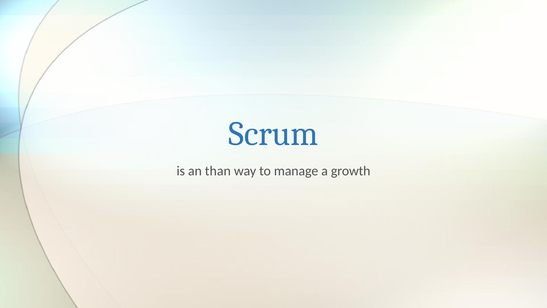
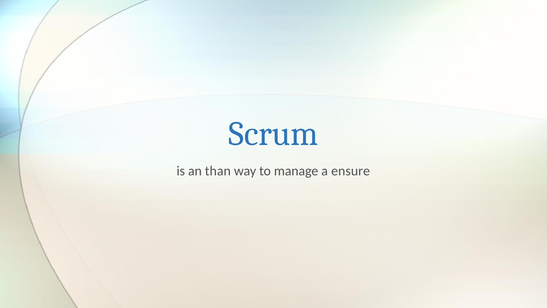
growth: growth -> ensure
